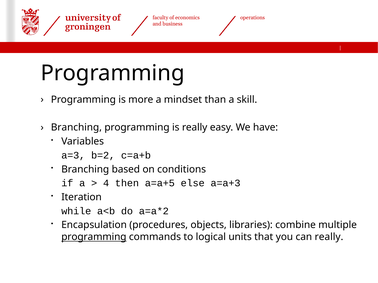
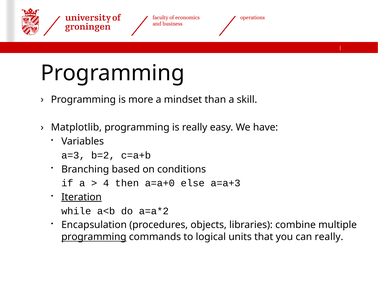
Branching at (76, 128): Branching -> Matplotlib
a=a+5: a=a+5 -> a=a+0
Iteration underline: none -> present
